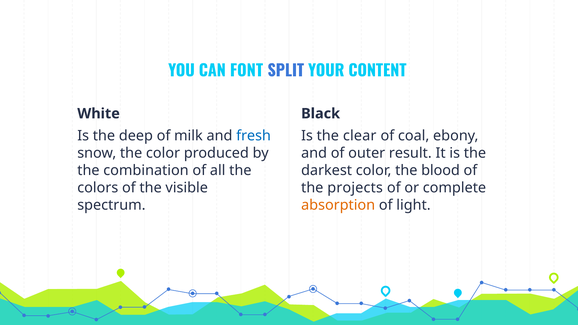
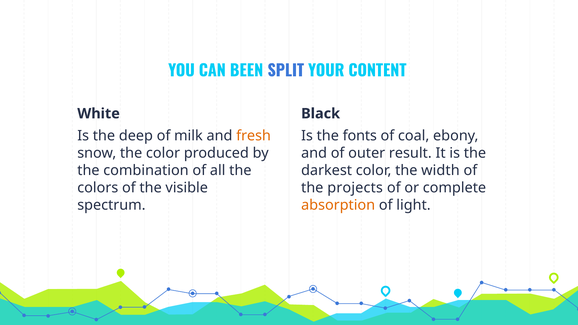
FONT: FONT -> BEEN
fresh colour: blue -> orange
clear: clear -> fonts
blood: blood -> width
